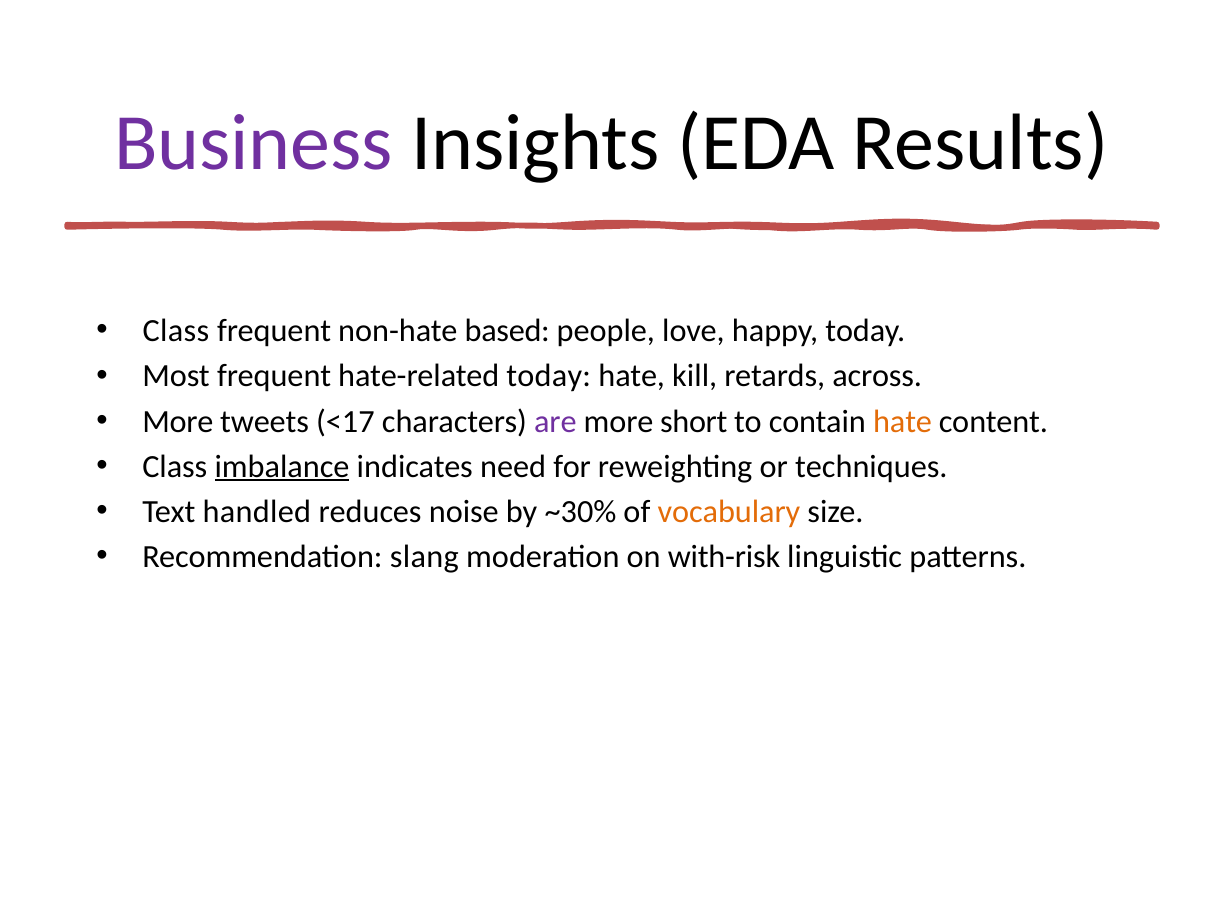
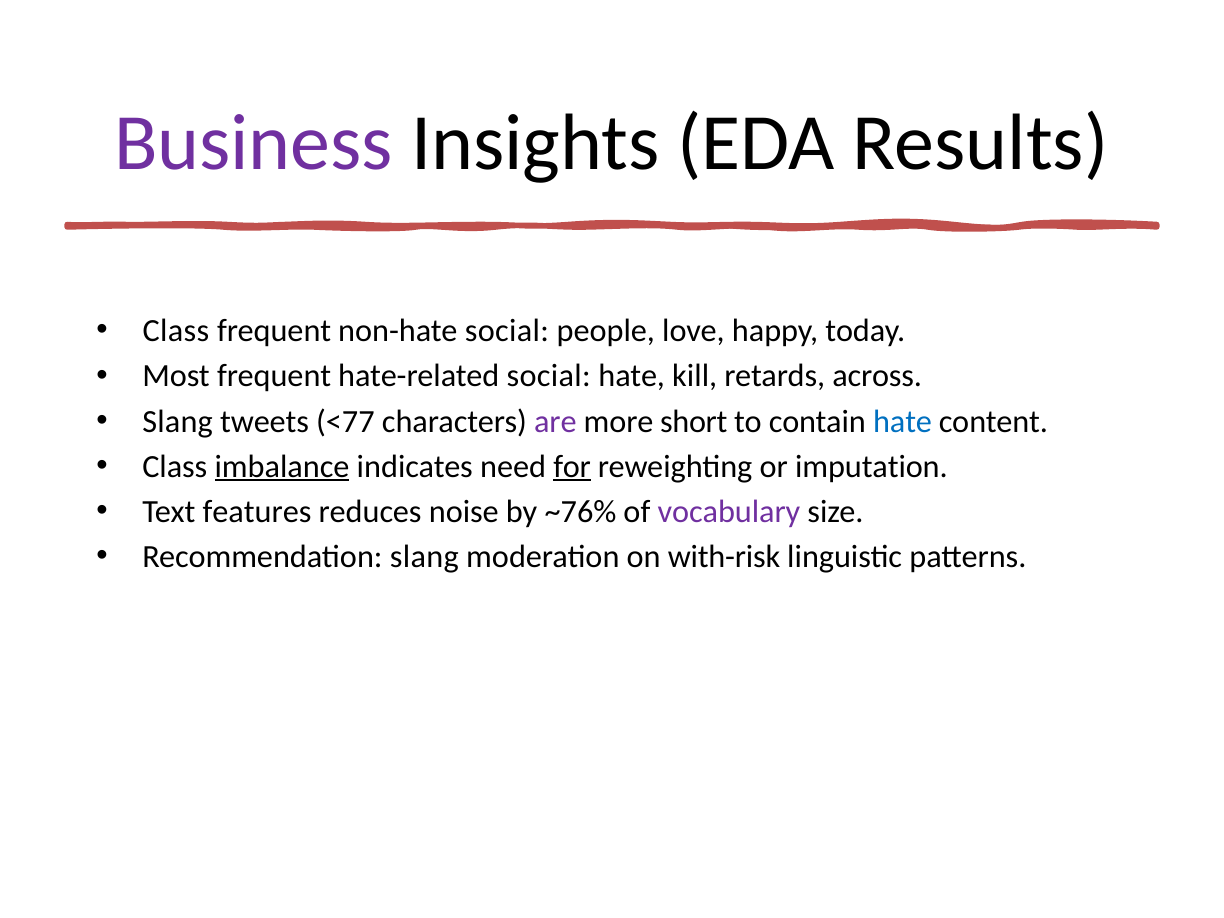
non-hate based: based -> social
hate-related today: today -> social
More at (178, 421): More -> Slang
<17: <17 -> <77
hate at (903, 421) colour: orange -> blue
for underline: none -> present
techniques: techniques -> imputation
handled: handled -> features
~30%: ~30% -> ~76%
vocabulary colour: orange -> purple
